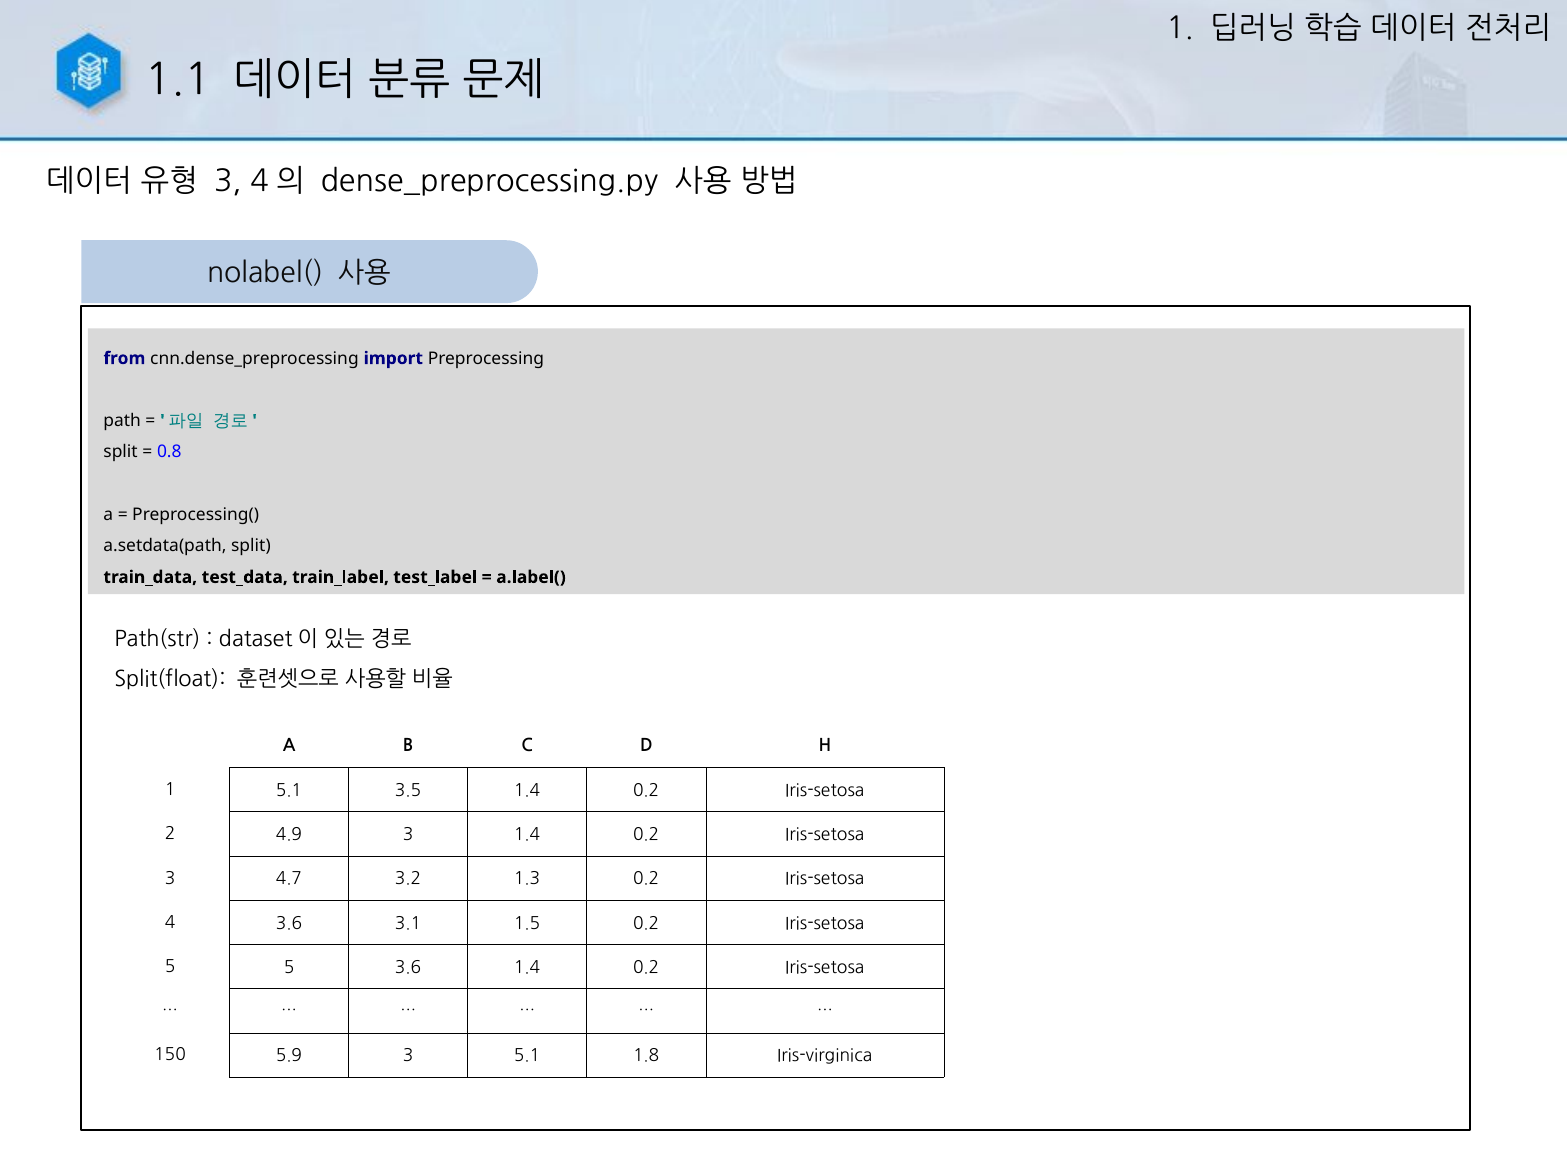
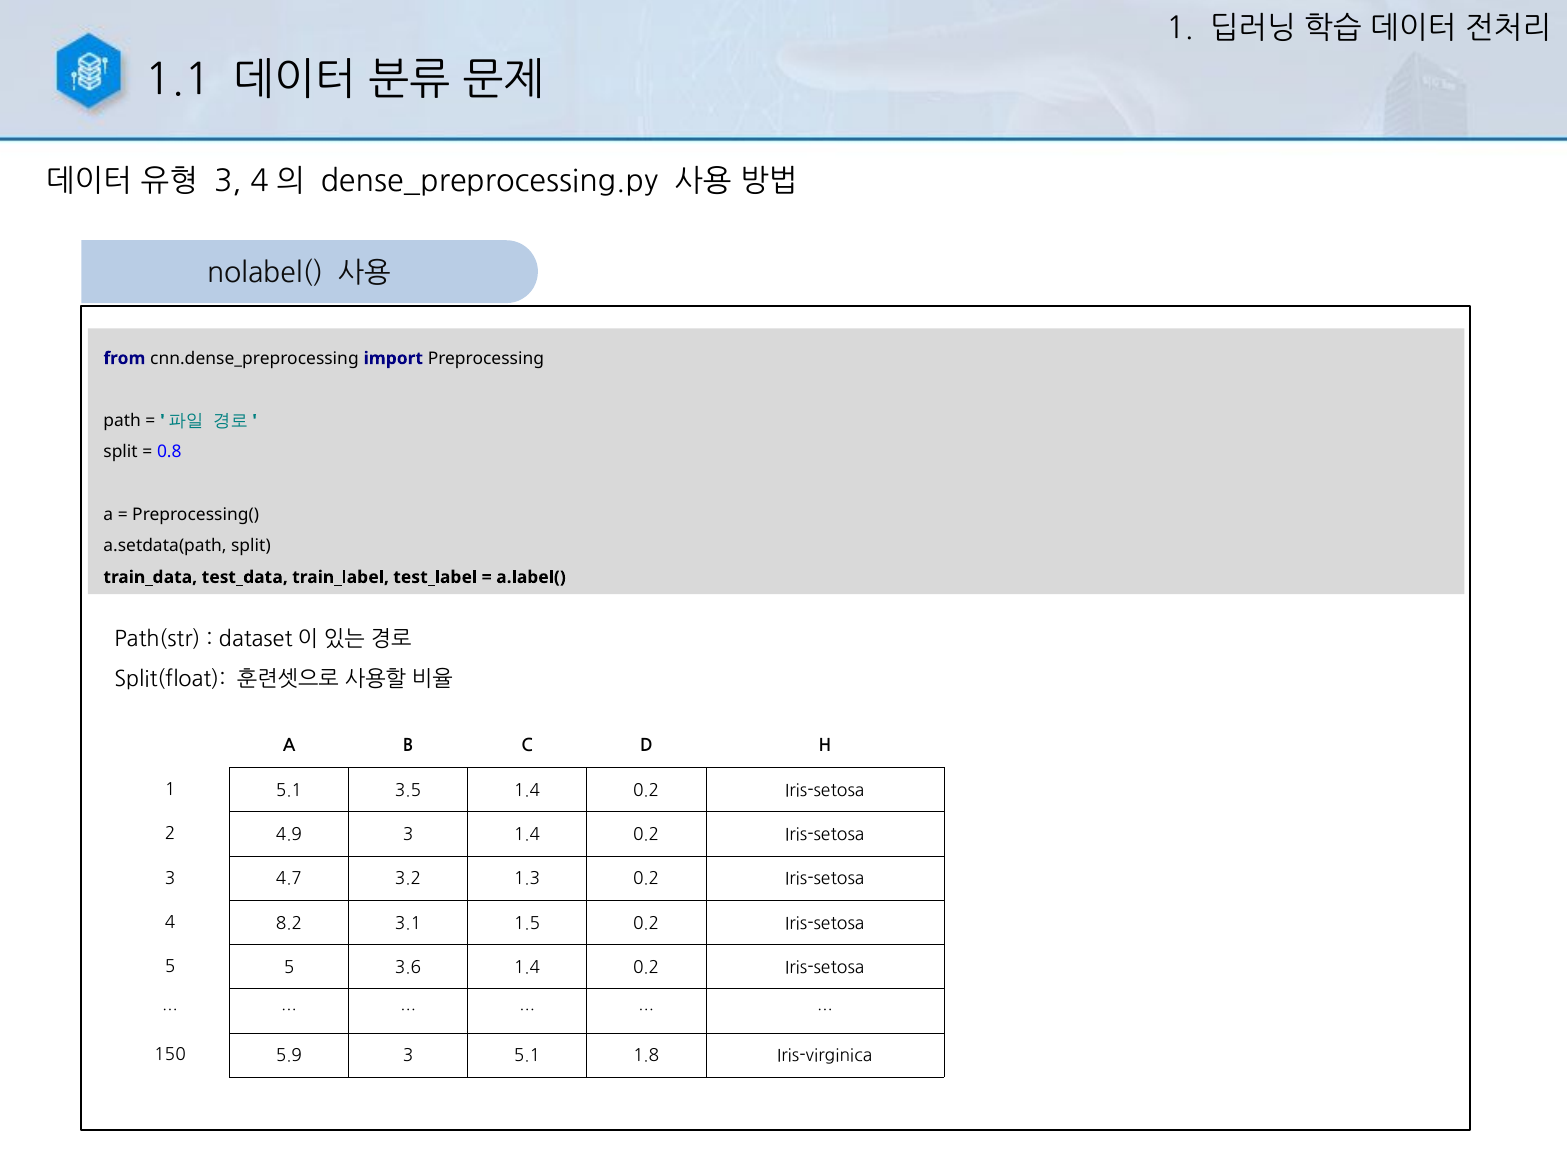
4 3.6: 3.6 -> 8.2
